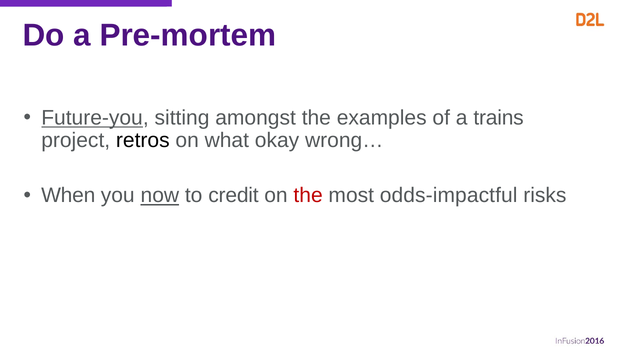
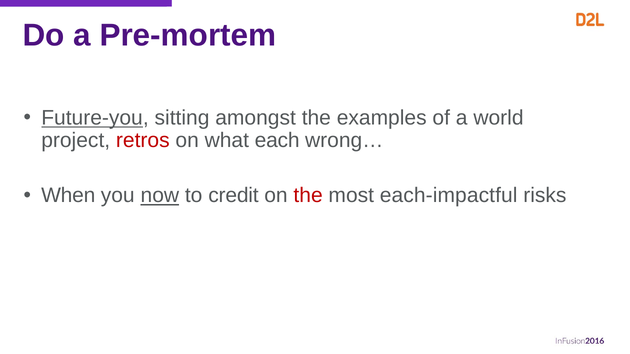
trains: trains -> world
retros colour: black -> red
okay: okay -> each
odds-impactful: odds-impactful -> each-impactful
